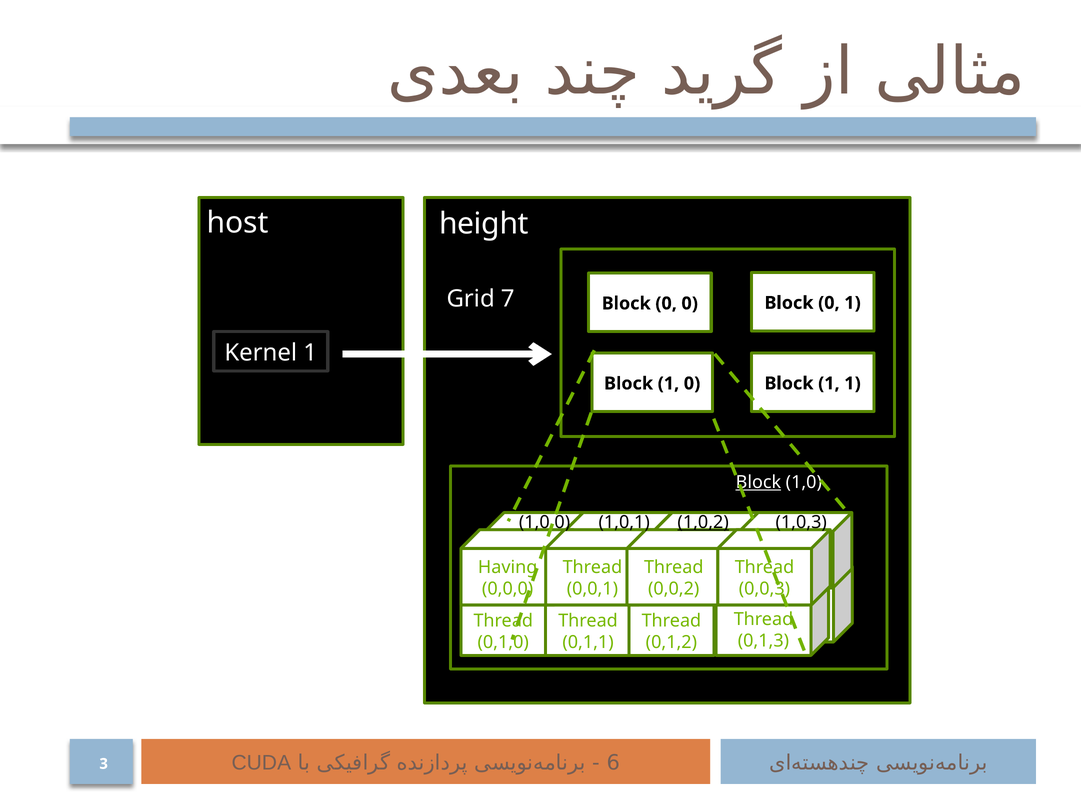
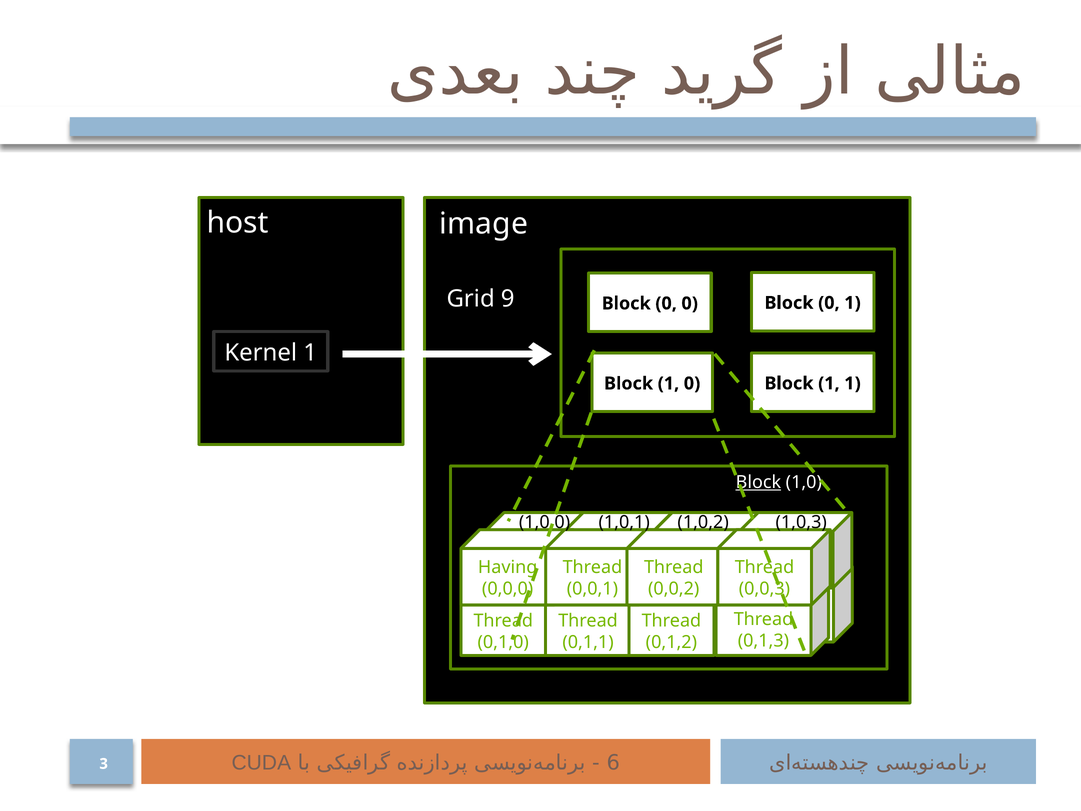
height: height -> image
7: 7 -> 9
1,0,2 underline: present -> none
